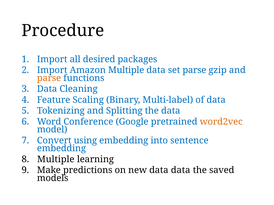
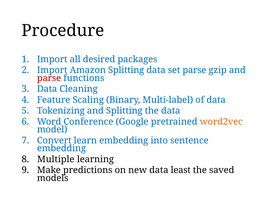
Amazon Multiple: Multiple -> Splitting
parse at (49, 78) colour: orange -> red
using: using -> learn
data data: data -> least
